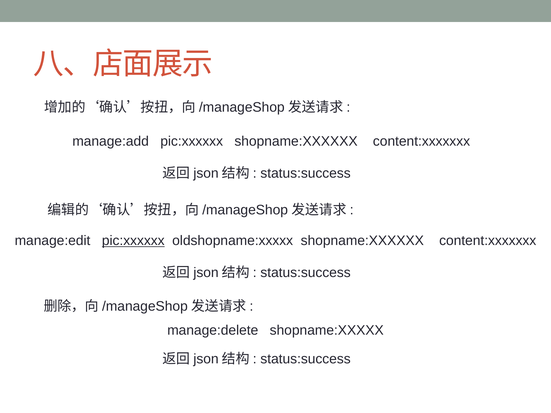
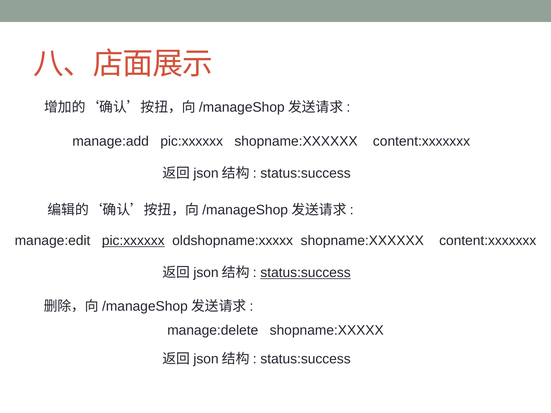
status:success at (306, 273) underline: none -> present
